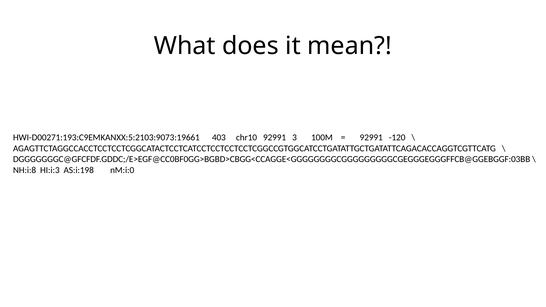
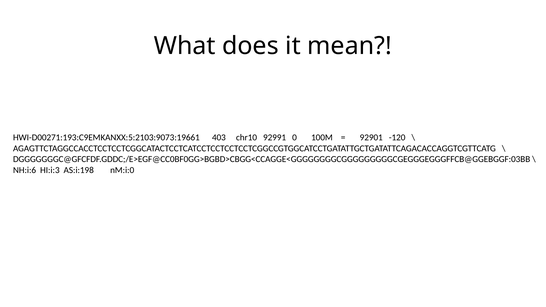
3: 3 -> 0
92991 at (371, 138): 92991 -> 92901
NH:i:8: NH:i:8 -> NH:i:6
